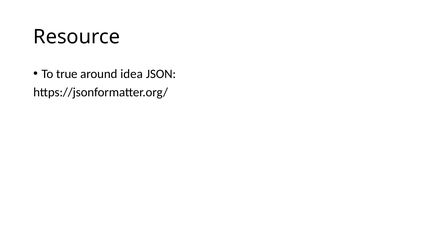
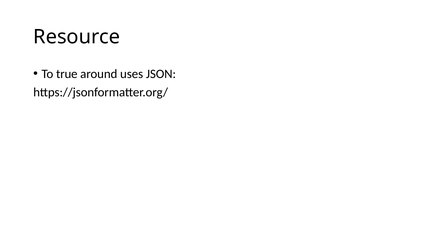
idea: idea -> uses
